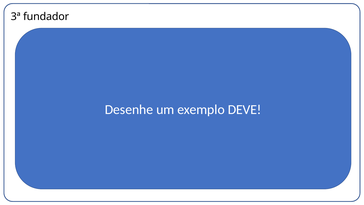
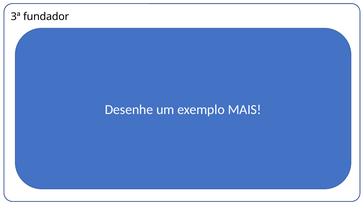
DEVE: DEVE -> MAIS
